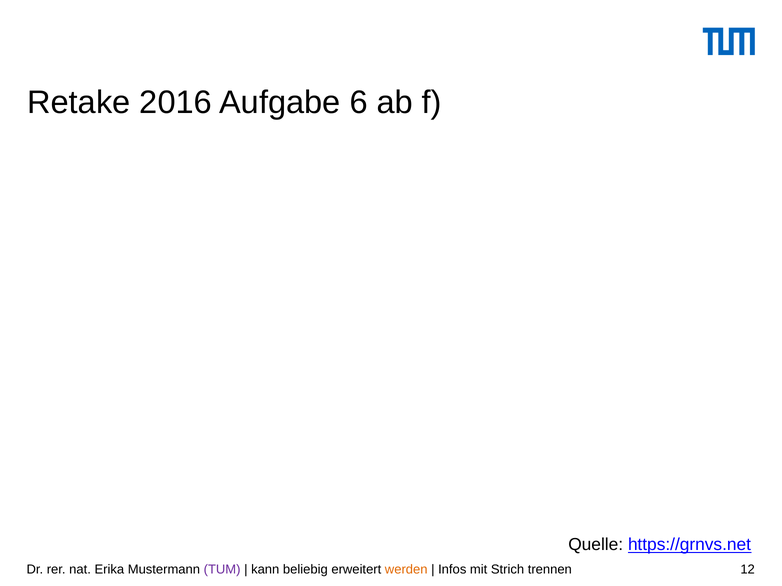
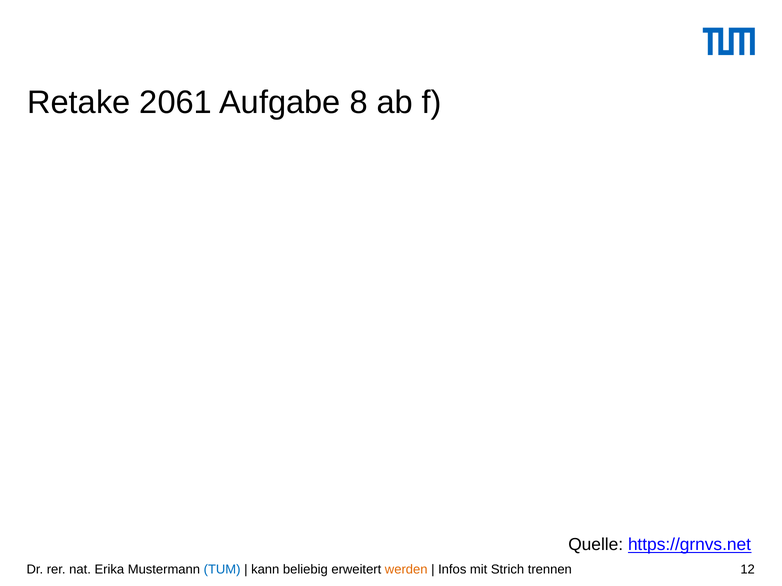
2016: 2016 -> 2061
6: 6 -> 8
TUM colour: purple -> blue
